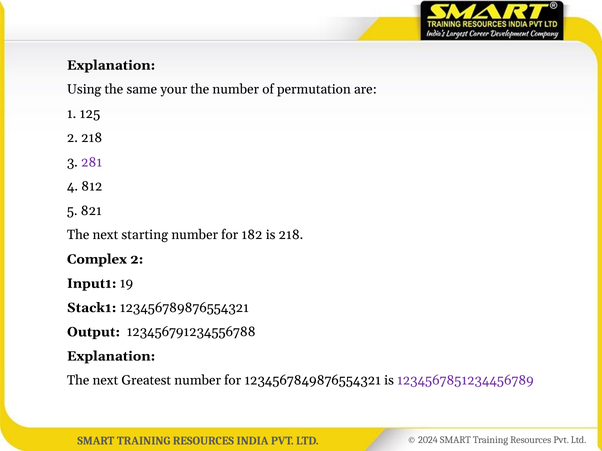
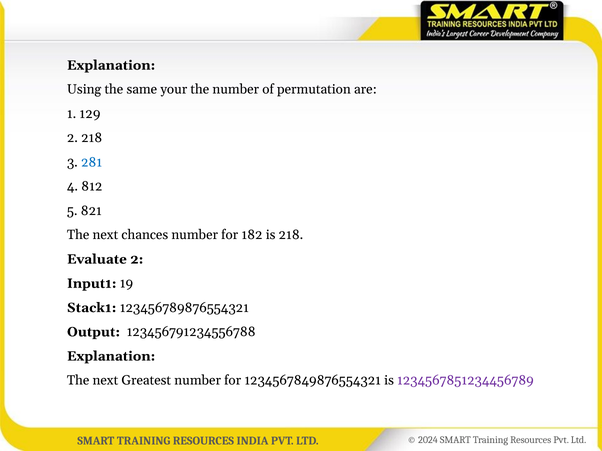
125: 125 -> 129
281 colour: purple -> blue
starting: starting -> chances
Complex: Complex -> Evaluate
